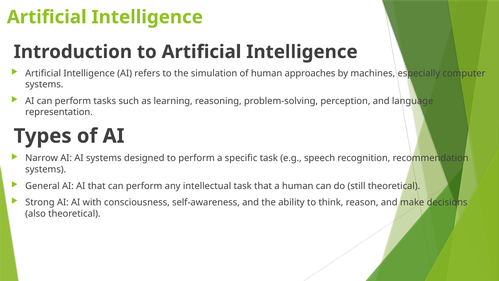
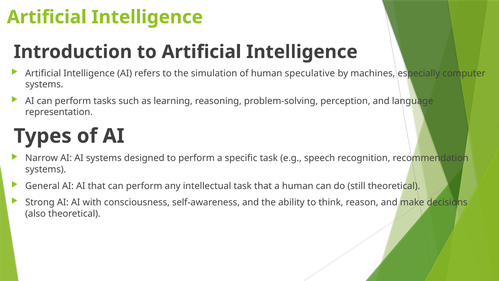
approaches: approaches -> speculative
